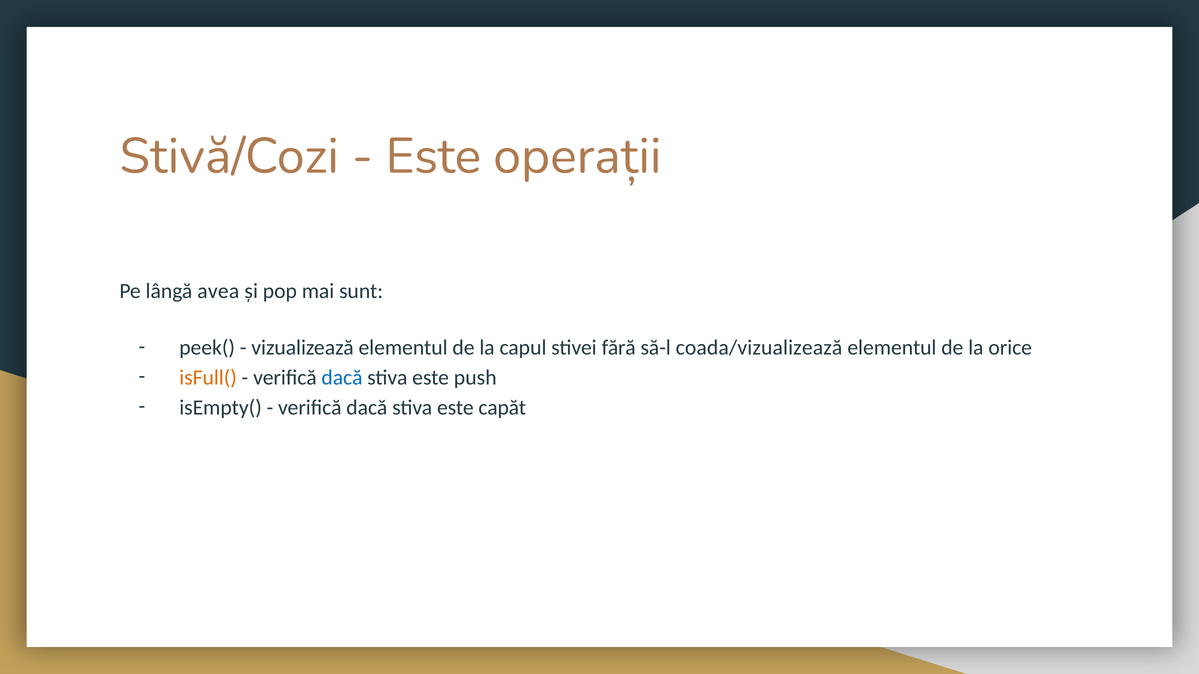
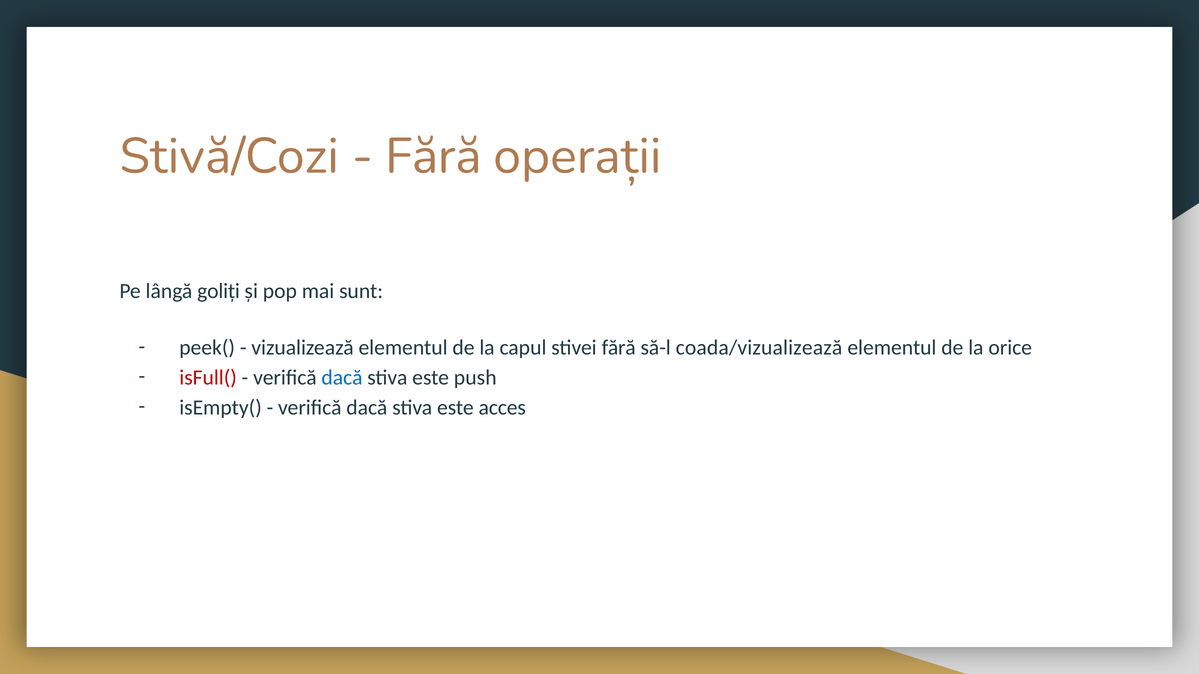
Este at (433, 156): Este -> Fără
avea: avea -> goliți
isFull( colour: orange -> red
capăt: capăt -> acces
